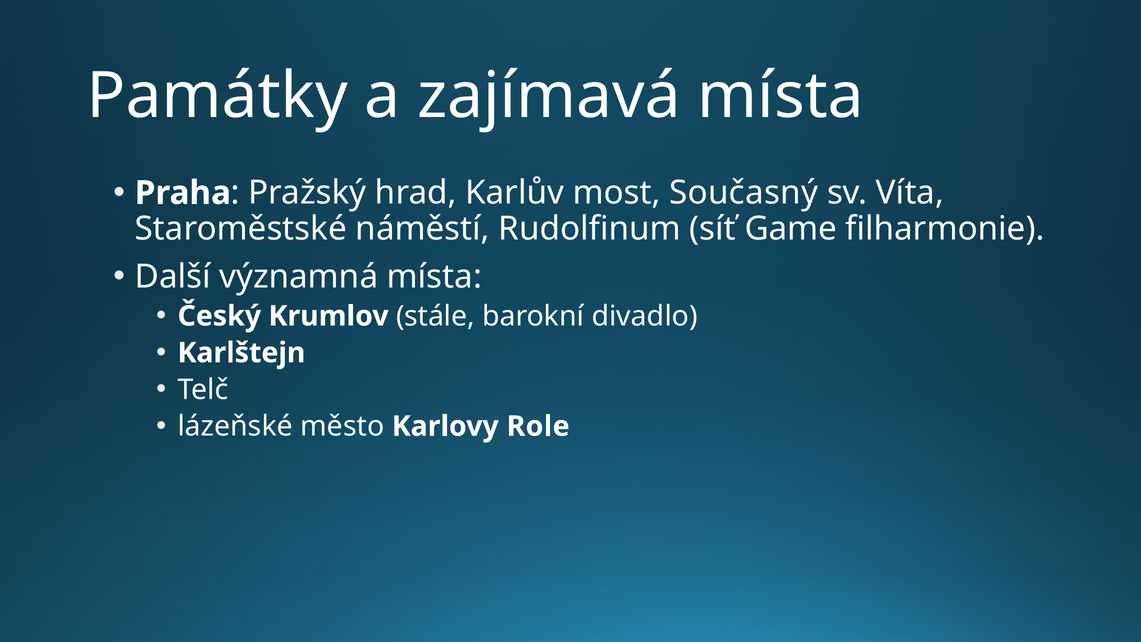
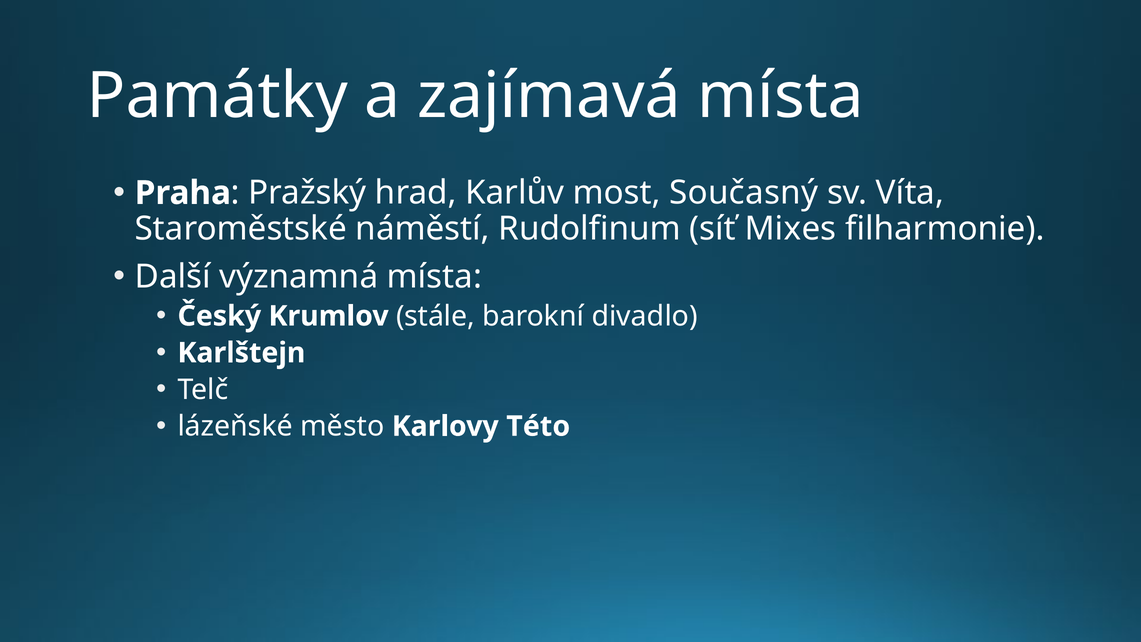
Game: Game -> Mixes
Role: Role -> Této
